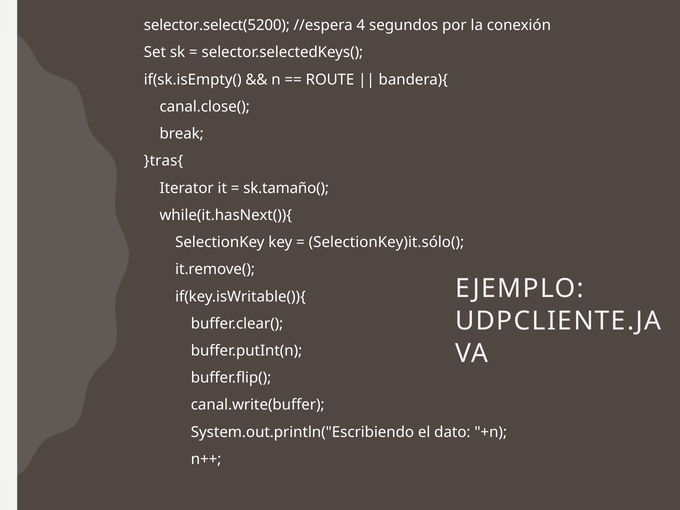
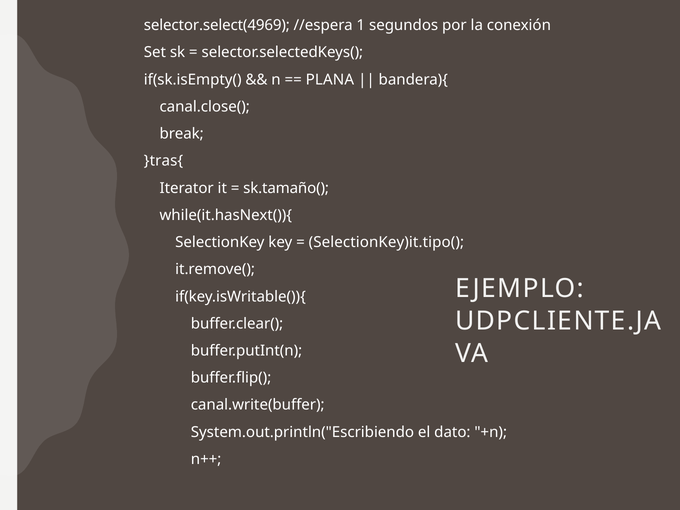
selector.select(5200: selector.select(5200 -> selector.select(4969
4: 4 -> 1
ROUTE: ROUTE -> PLANA
SelectionKey)it.sólo(: SelectionKey)it.sólo( -> SelectionKey)it.tipo(
